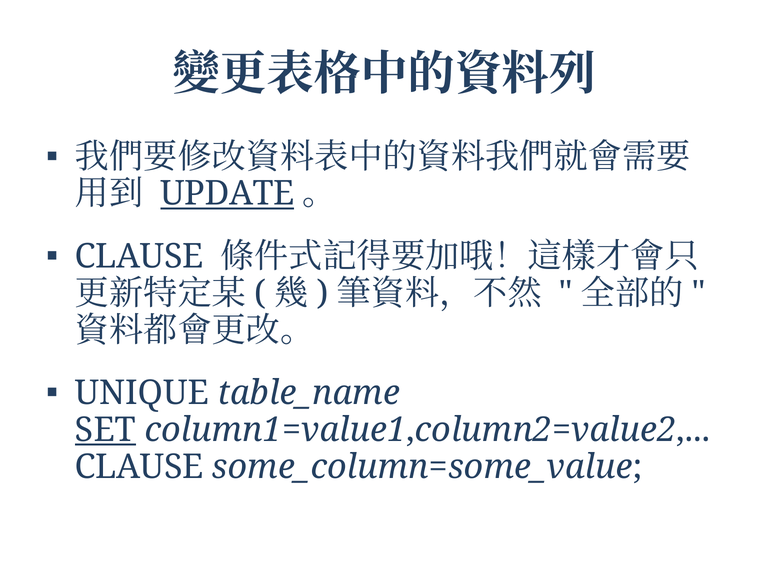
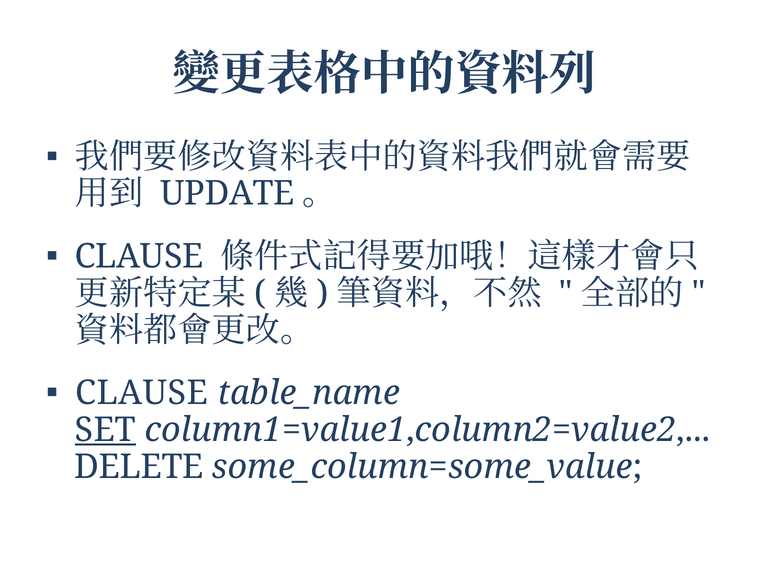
UPDATE underline: present -> none
UNIQUE at (142, 393): UNIQUE -> CLAUSE
CLAUSE at (139, 467): CLAUSE -> DELETE
